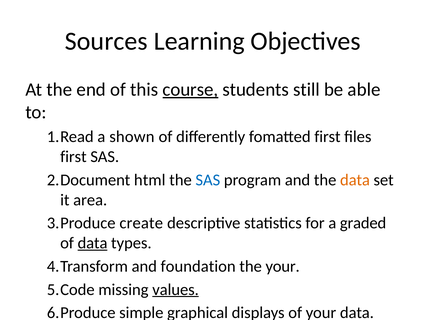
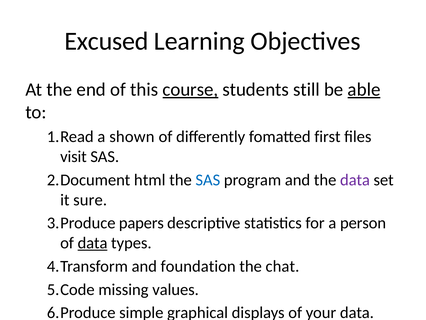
Sources: Sources -> Excused
able underline: none -> present
first at (73, 156): first -> visit
data at (355, 180) colour: orange -> purple
area: area -> sure
create: create -> papers
graded: graded -> person
the your: your -> chat
values underline: present -> none
